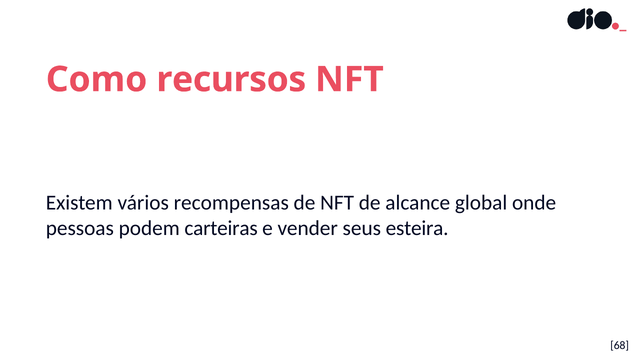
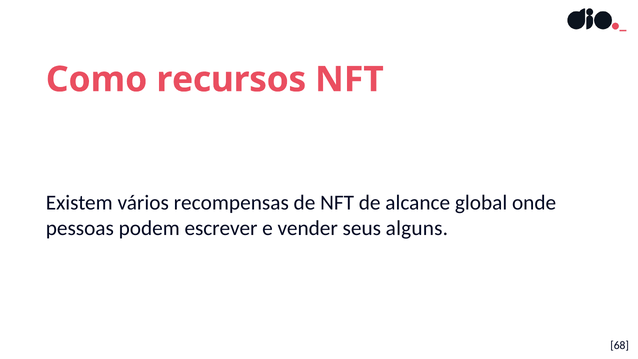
carteiras: carteiras -> escrever
esteira: esteira -> alguns
